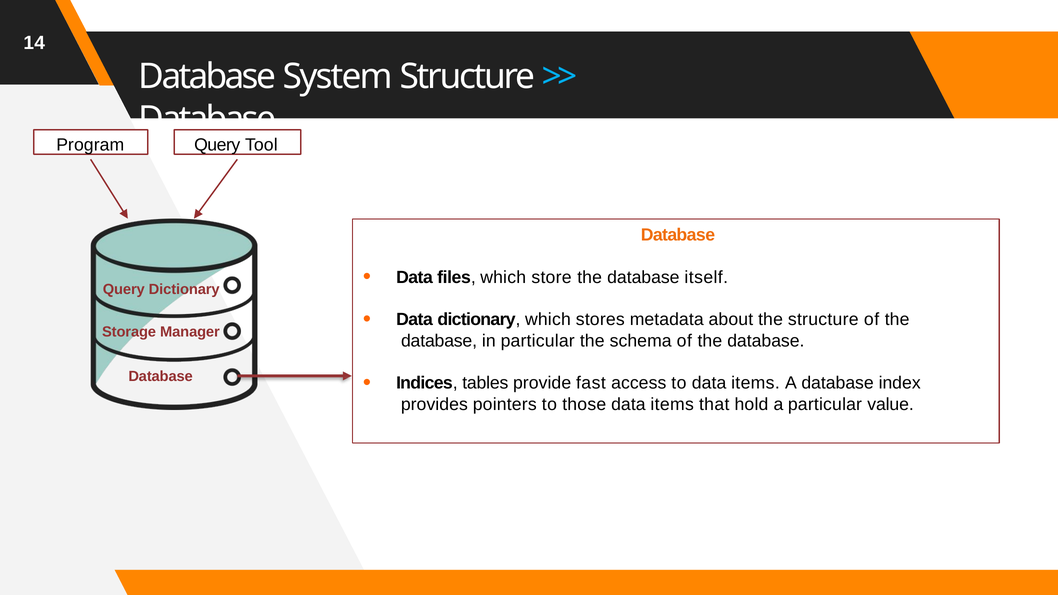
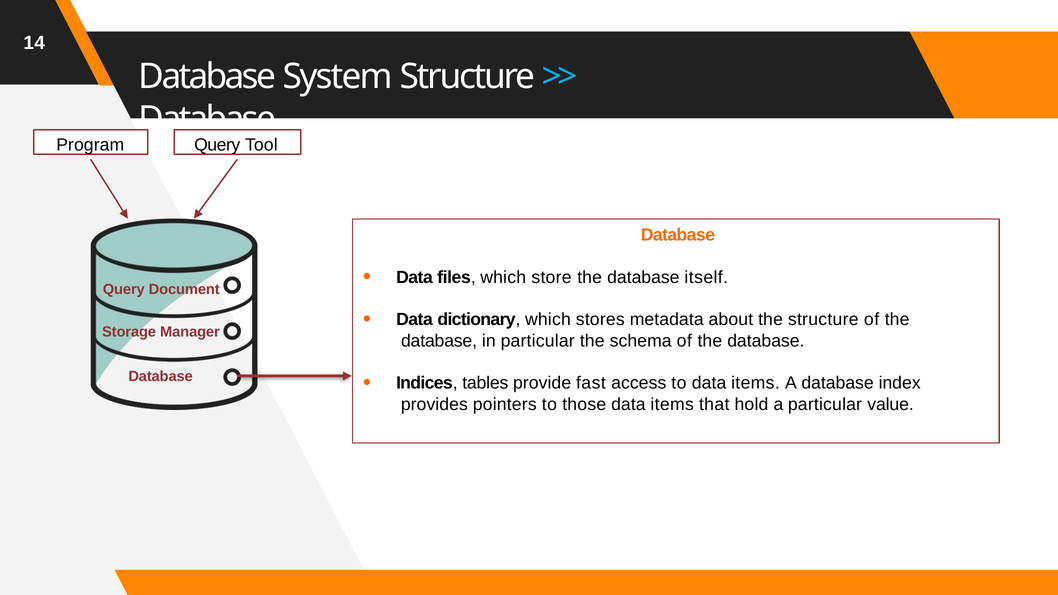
Query Dictionary: Dictionary -> Document
